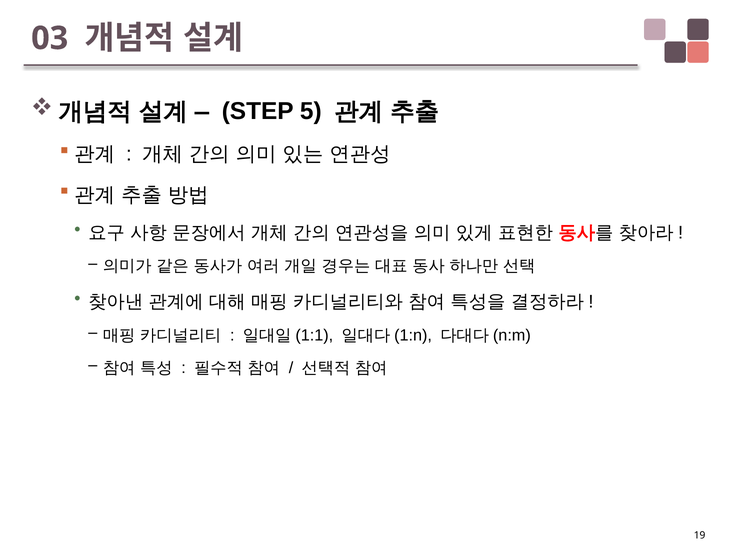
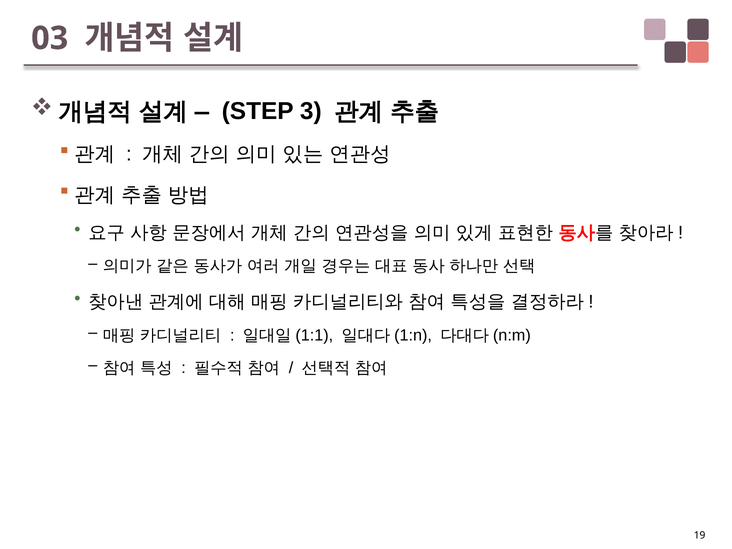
5: 5 -> 3
